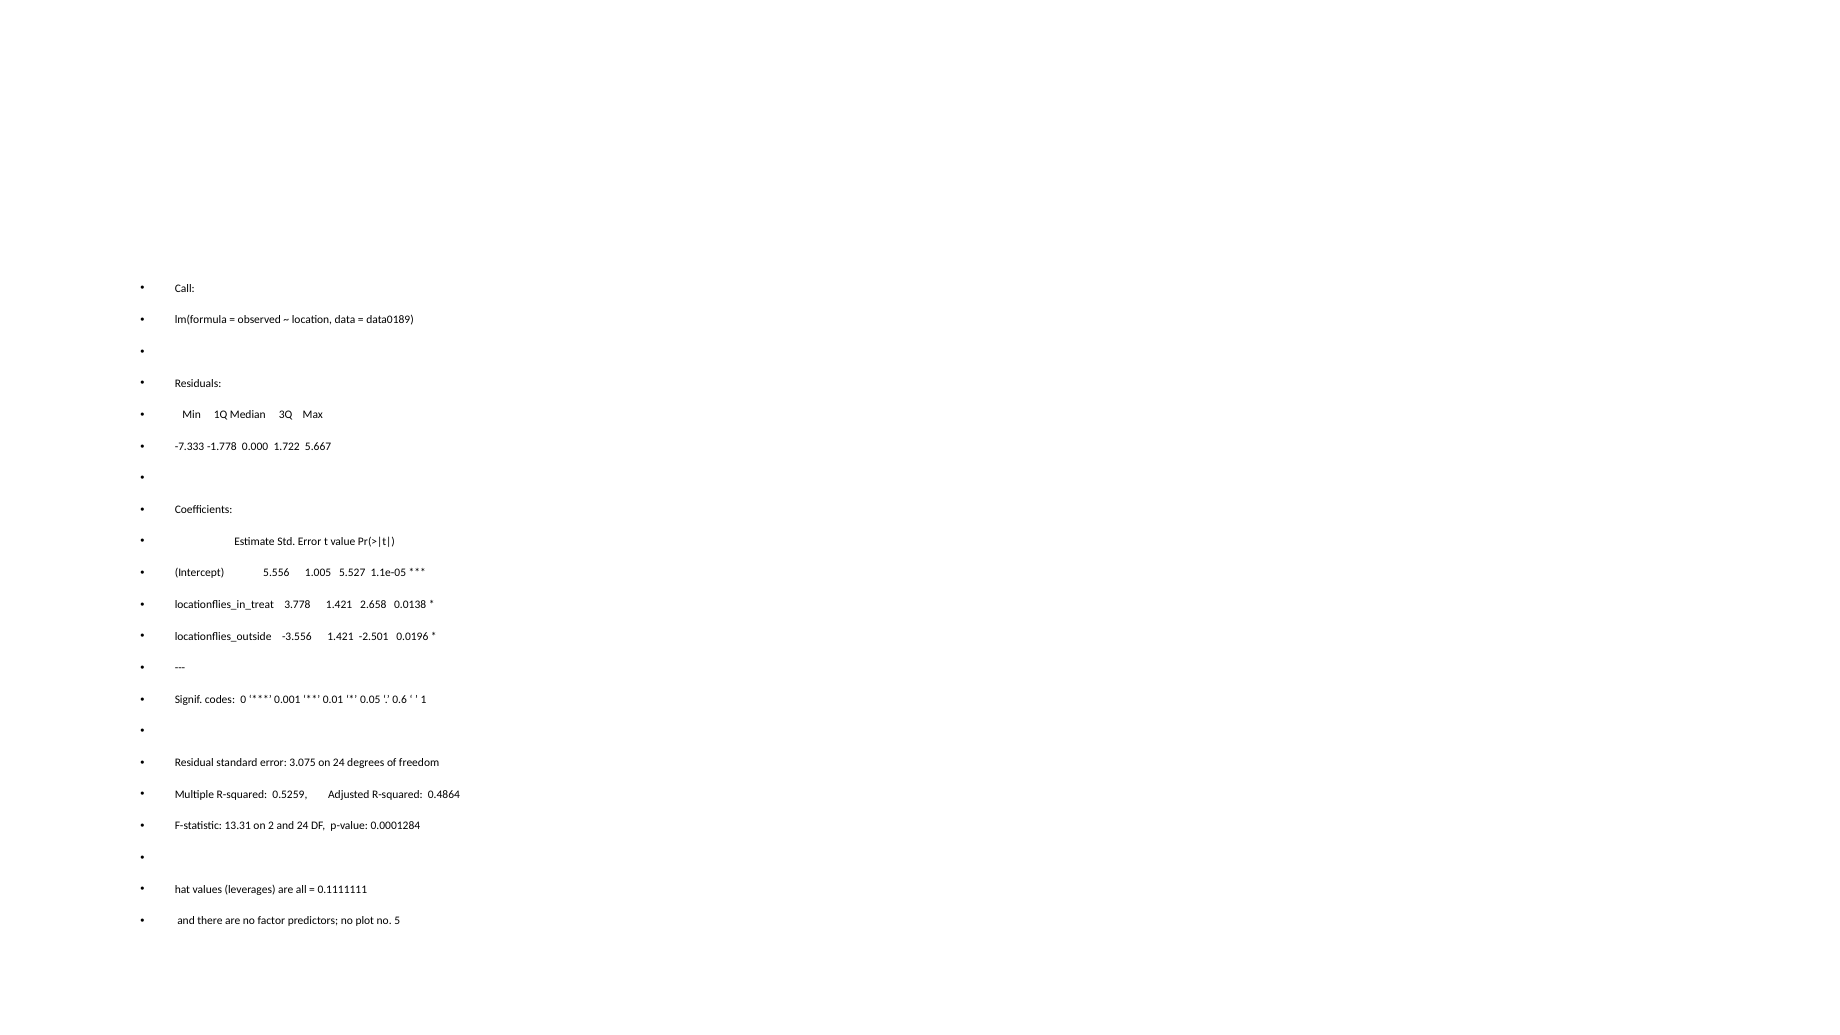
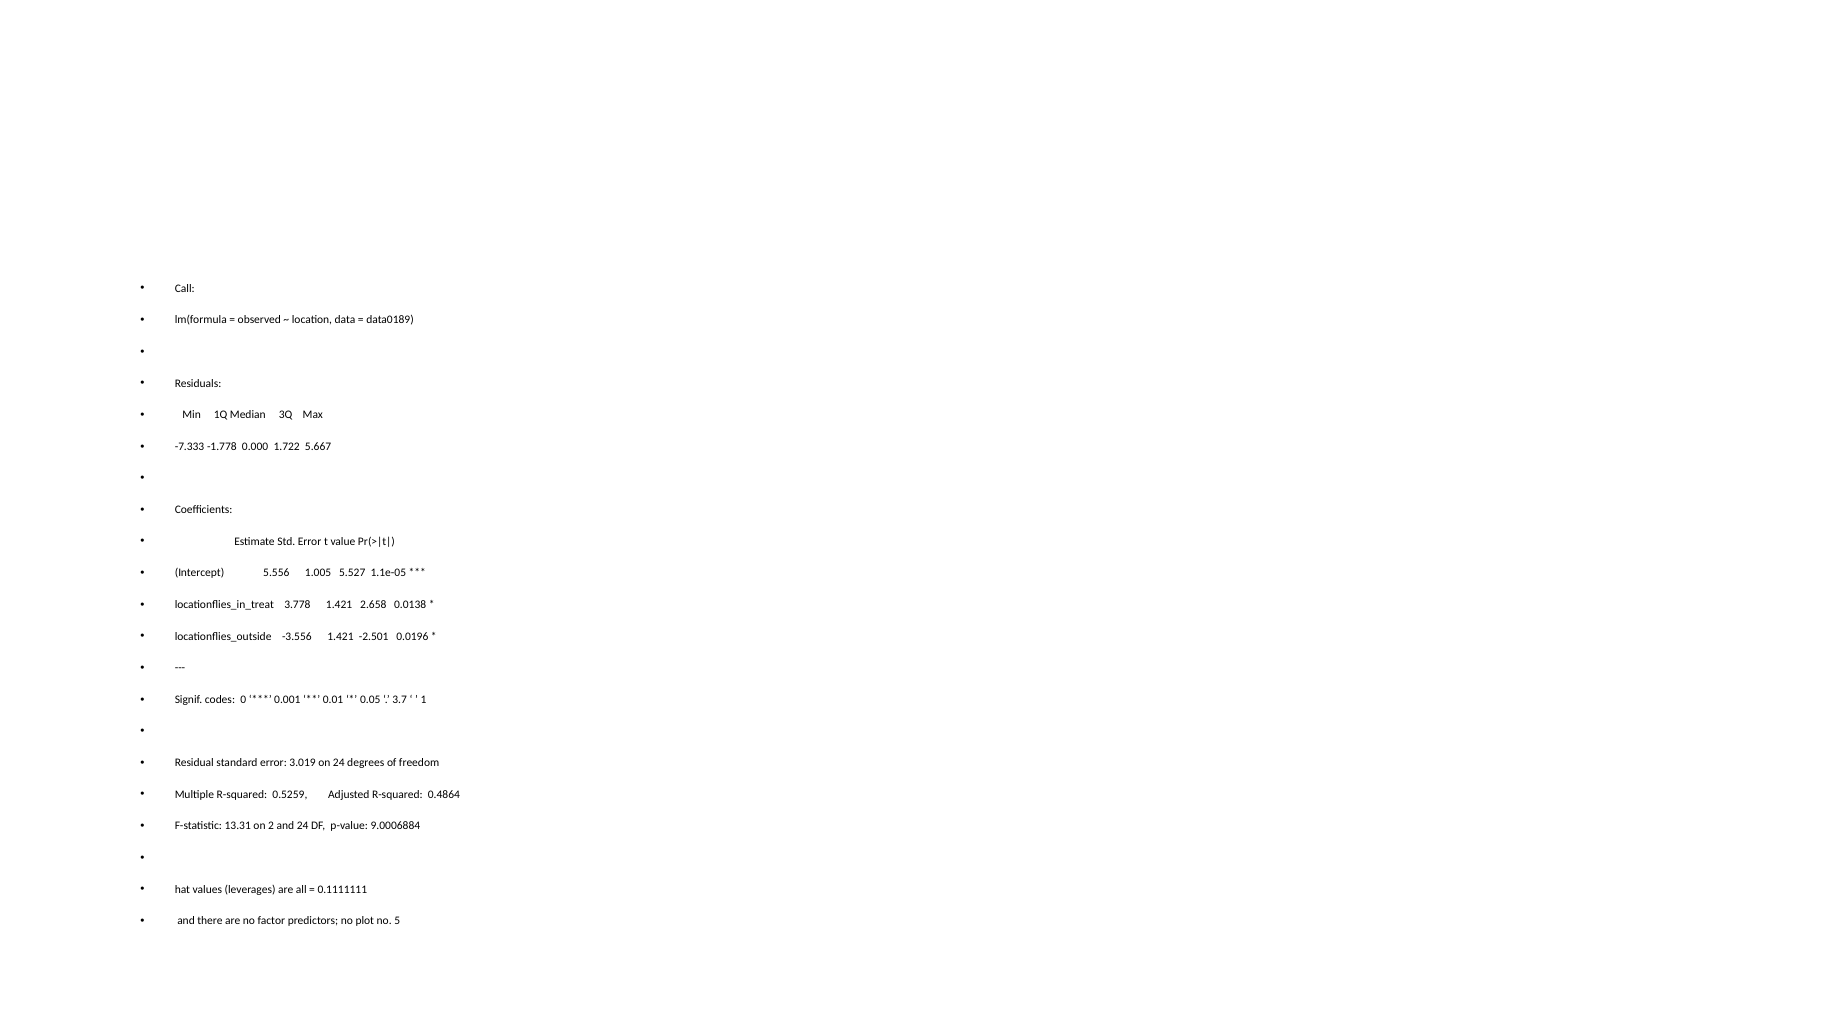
0.6: 0.6 -> 3.7
3.075: 3.075 -> 3.019
0.0001284: 0.0001284 -> 9.0006884
